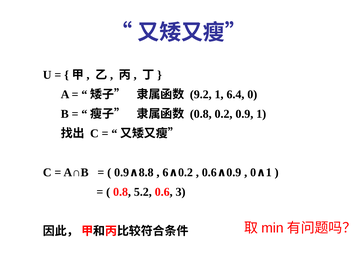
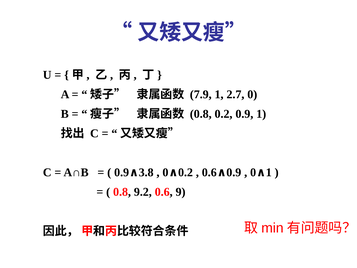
9.2: 9.2 -> 7.9
6.4: 6.4 -> 2.7
8.8: 8.8 -> 3.8
6 at (165, 172): 6 -> 0
5.2: 5.2 -> 9.2
3: 3 -> 9
